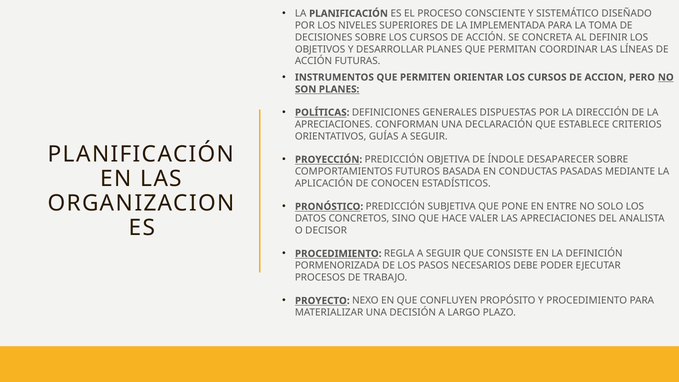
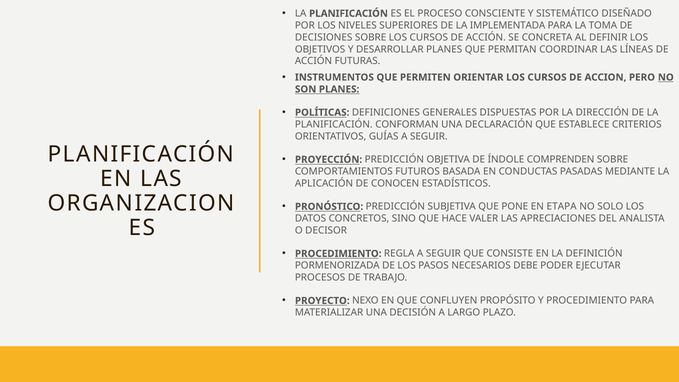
APRECIACIONES at (334, 124): APRECIACIONES -> PLANIFICACIÓN
DESAPARECER: DESAPARECER -> COMPRENDEN
ENTRE: ENTRE -> ETAPA
